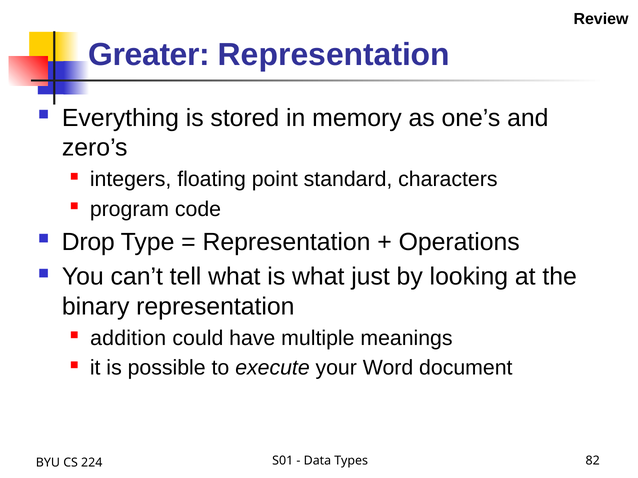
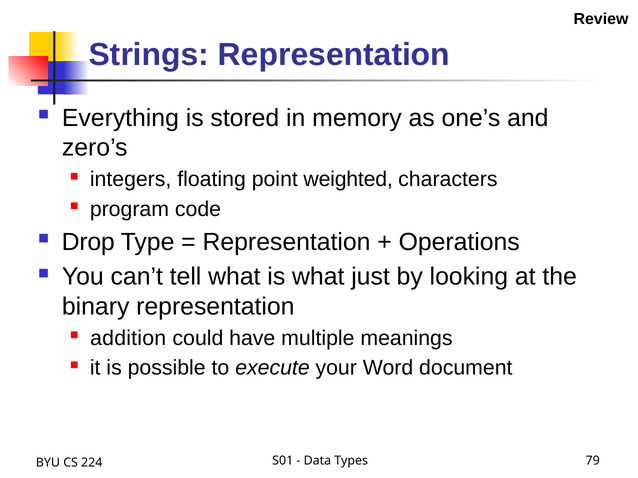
Greater: Greater -> Strings
standard: standard -> weighted
82: 82 -> 79
